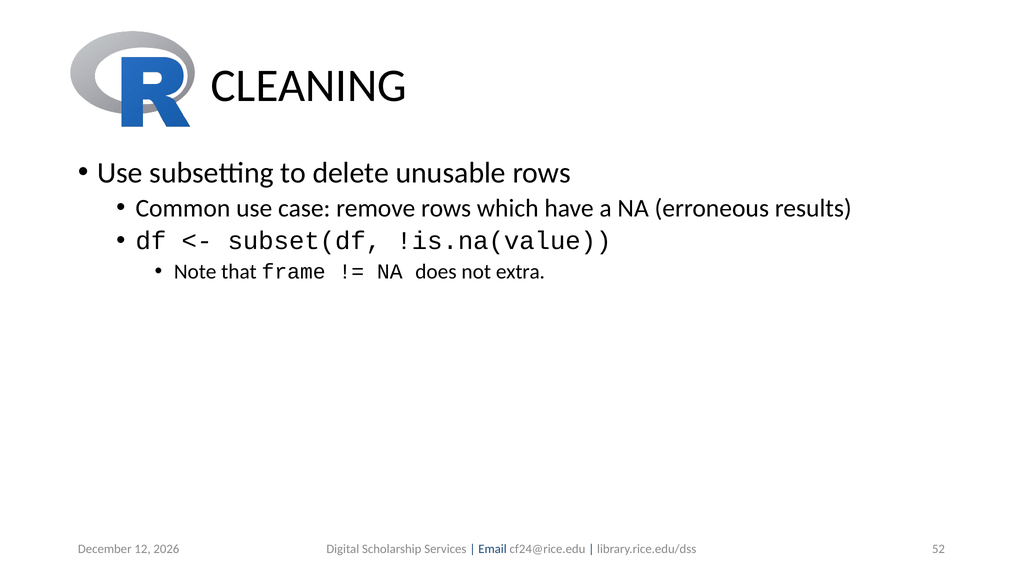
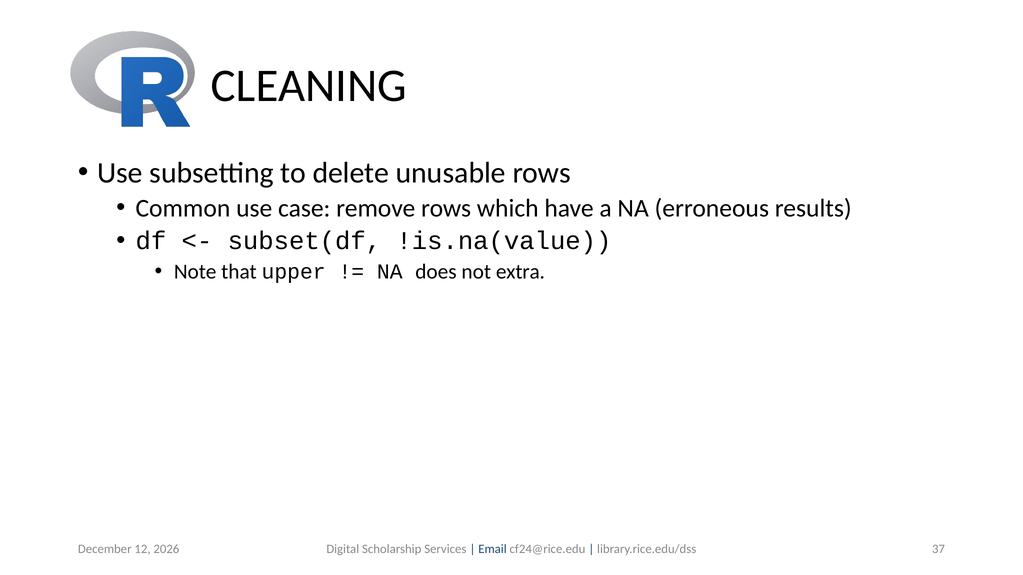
frame: frame -> upper
52: 52 -> 37
